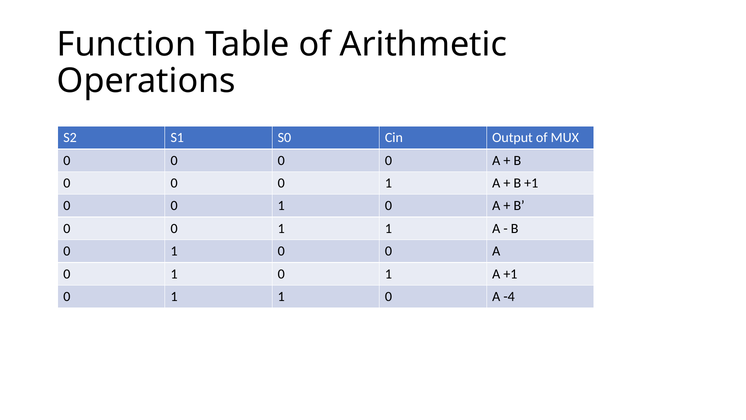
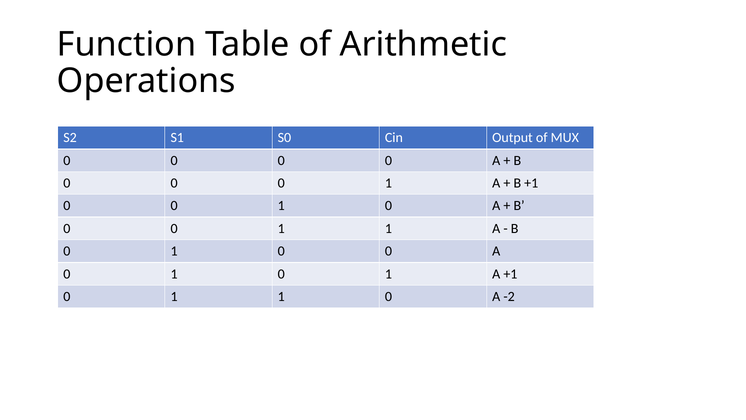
-4: -4 -> -2
